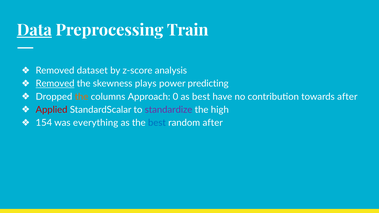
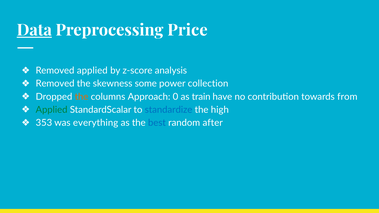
Train: Train -> Price
Removed dataset: dataset -> applied
Removed at (55, 84) underline: present -> none
plays: plays -> some
predicting: predicting -> collection
as best: best -> train
towards after: after -> from
Applied at (52, 110) colour: red -> green
standardize colour: purple -> blue
154: 154 -> 353
